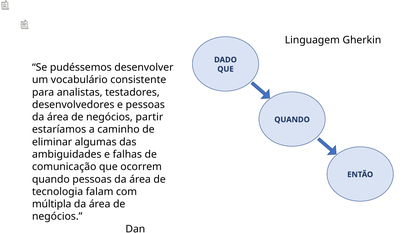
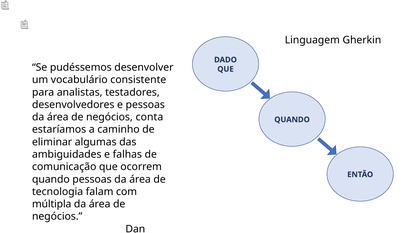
partir: partir -> conta
